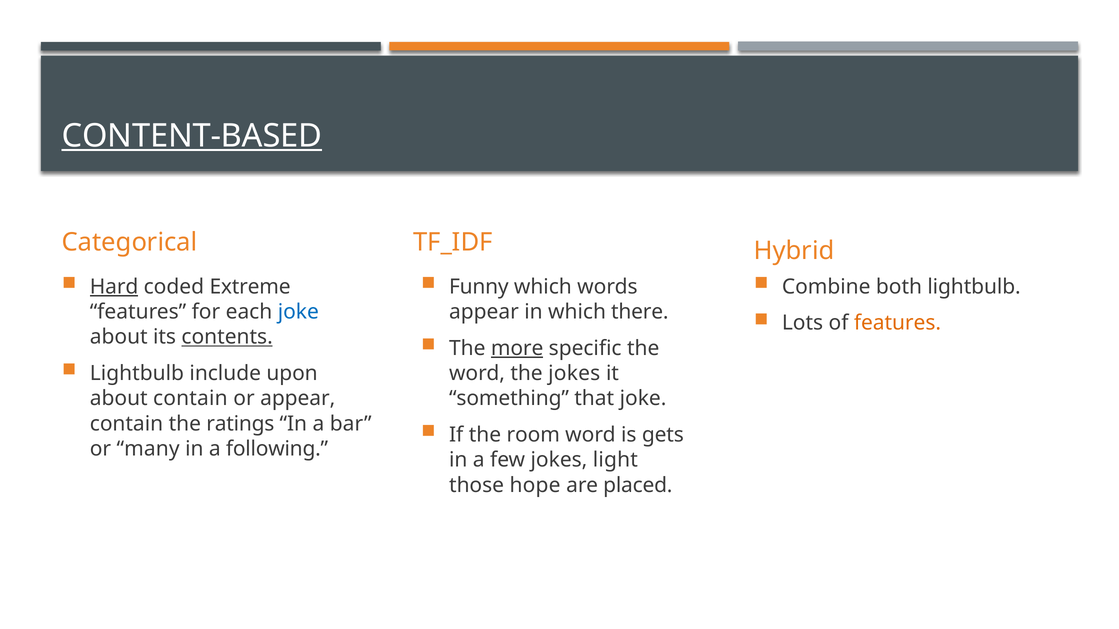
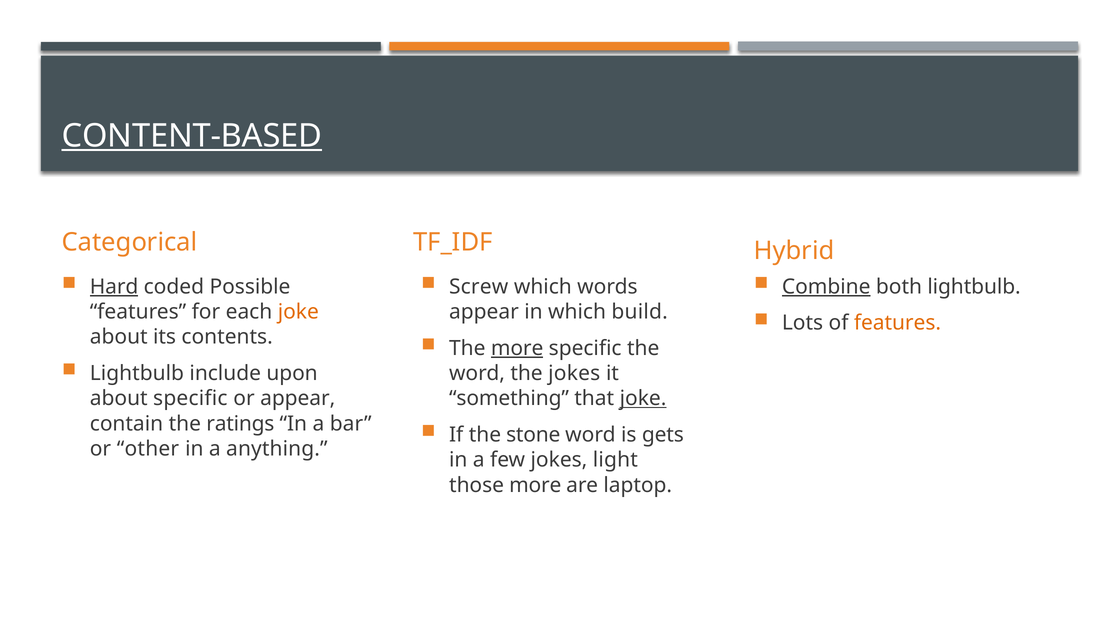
Extreme: Extreme -> Possible
Funny: Funny -> Screw
Combine underline: none -> present
joke at (298, 312) colour: blue -> orange
there: there -> build
contents underline: present -> none
about contain: contain -> specific
joke at (643, 399) underline: none -> present
room: room -> stone
many: many -> other
following: following -> anything
those hope: hope -> more
placed: placed -> laptop
